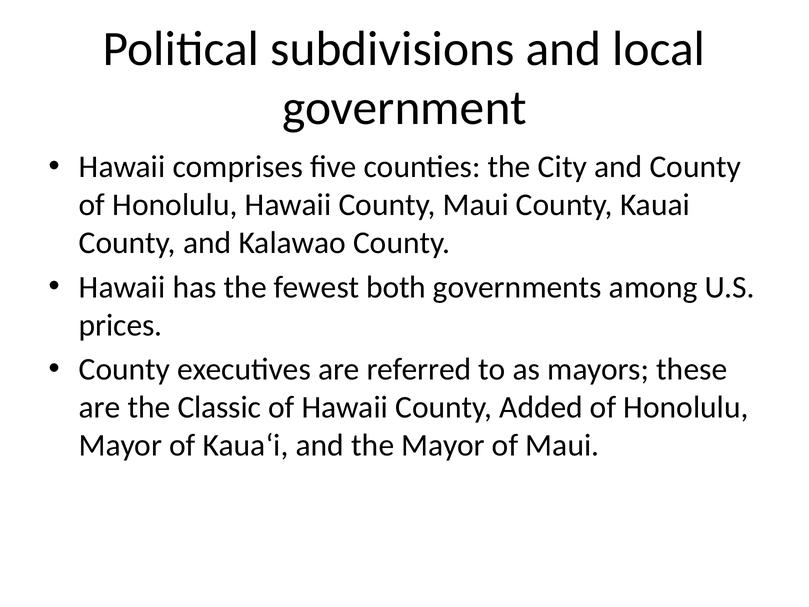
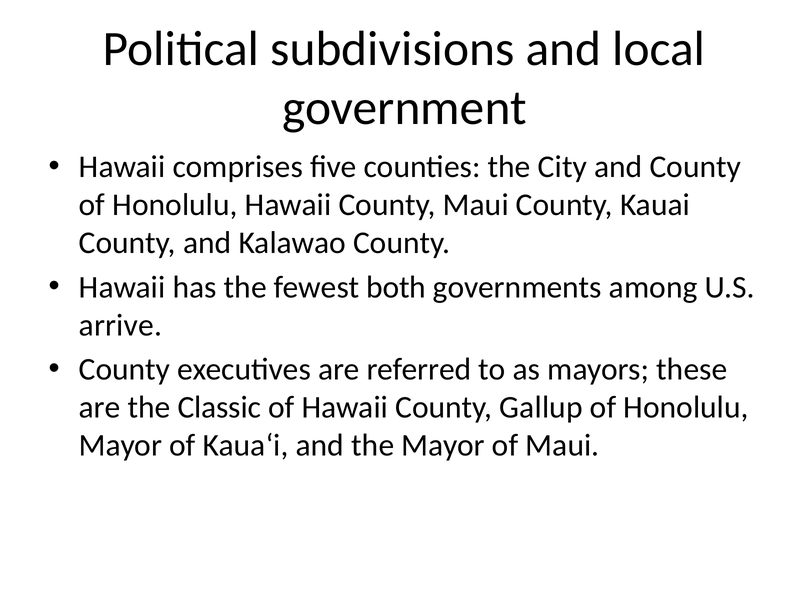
prices: prices -> arrive
Added: Added -> Gallup
